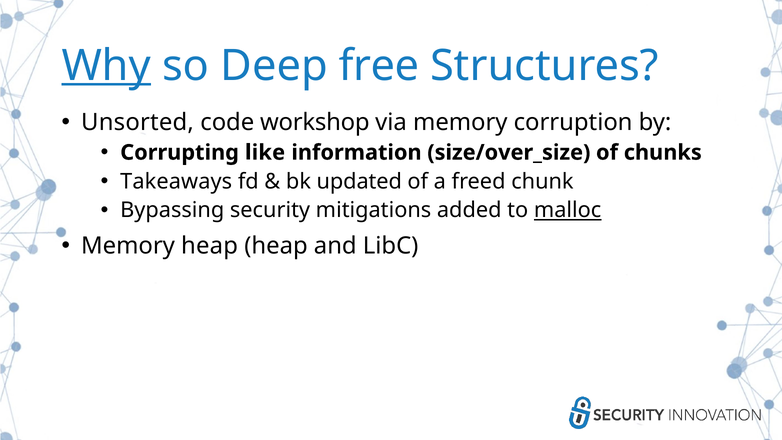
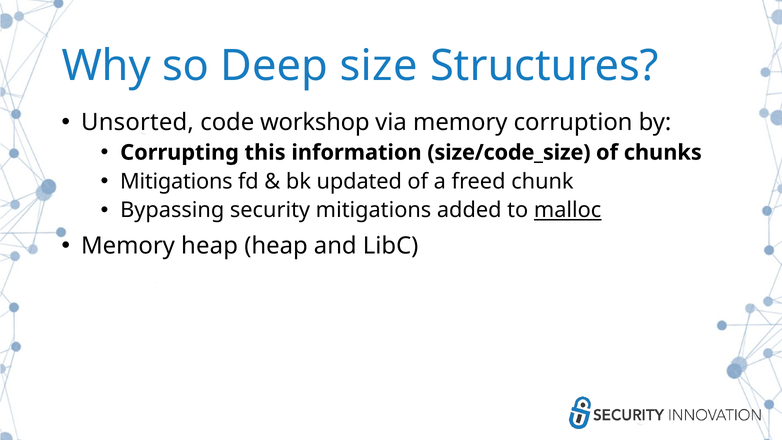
Why underline: present -> none
free: free -> size
like: like -> this
size/over_size: size/over_size -> size/code_size
Takeaways at (176, 181): Takeaways -> Mitigations
